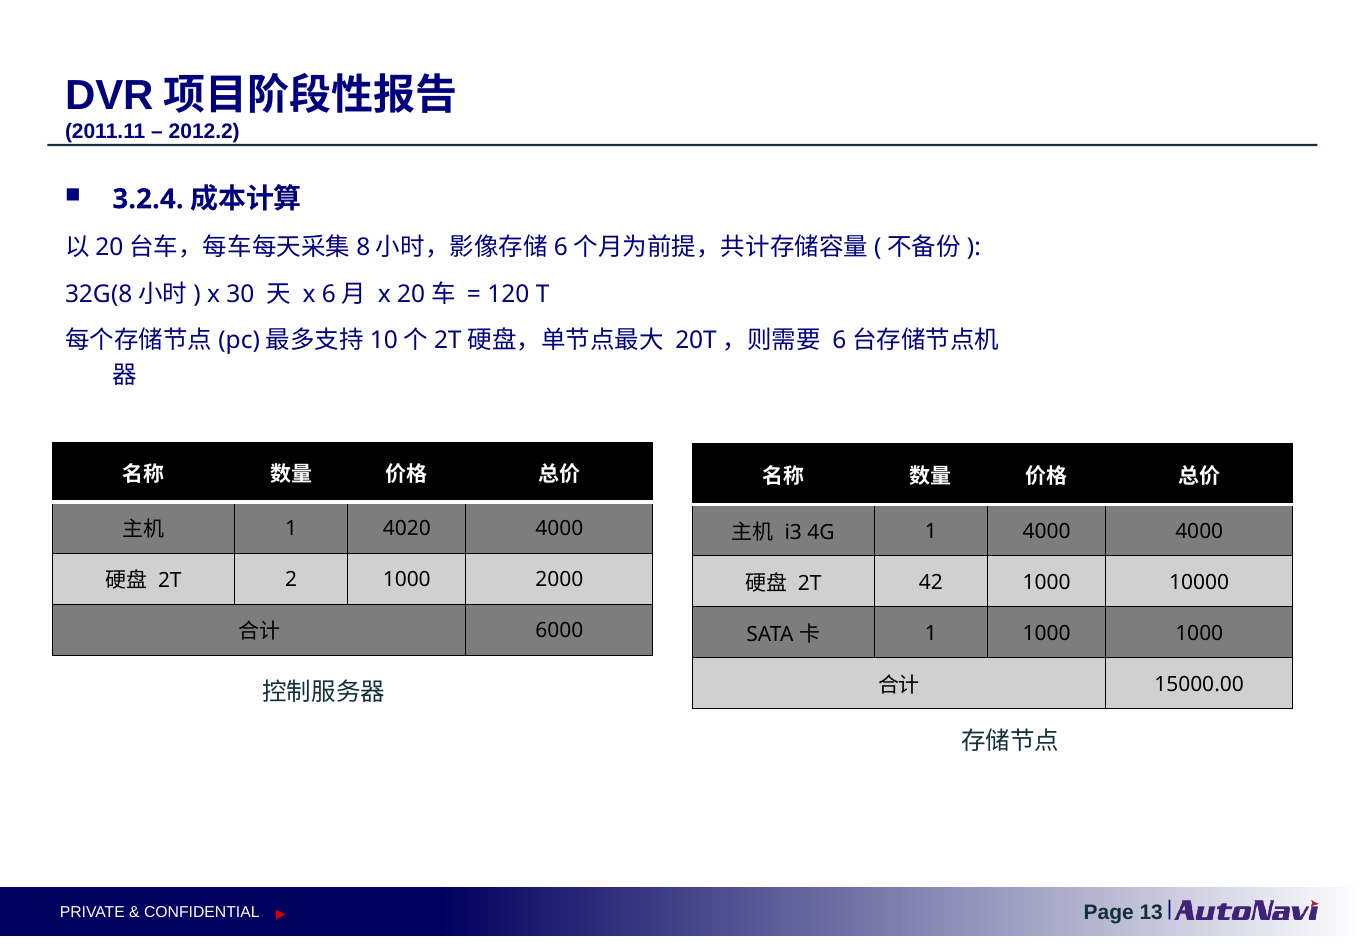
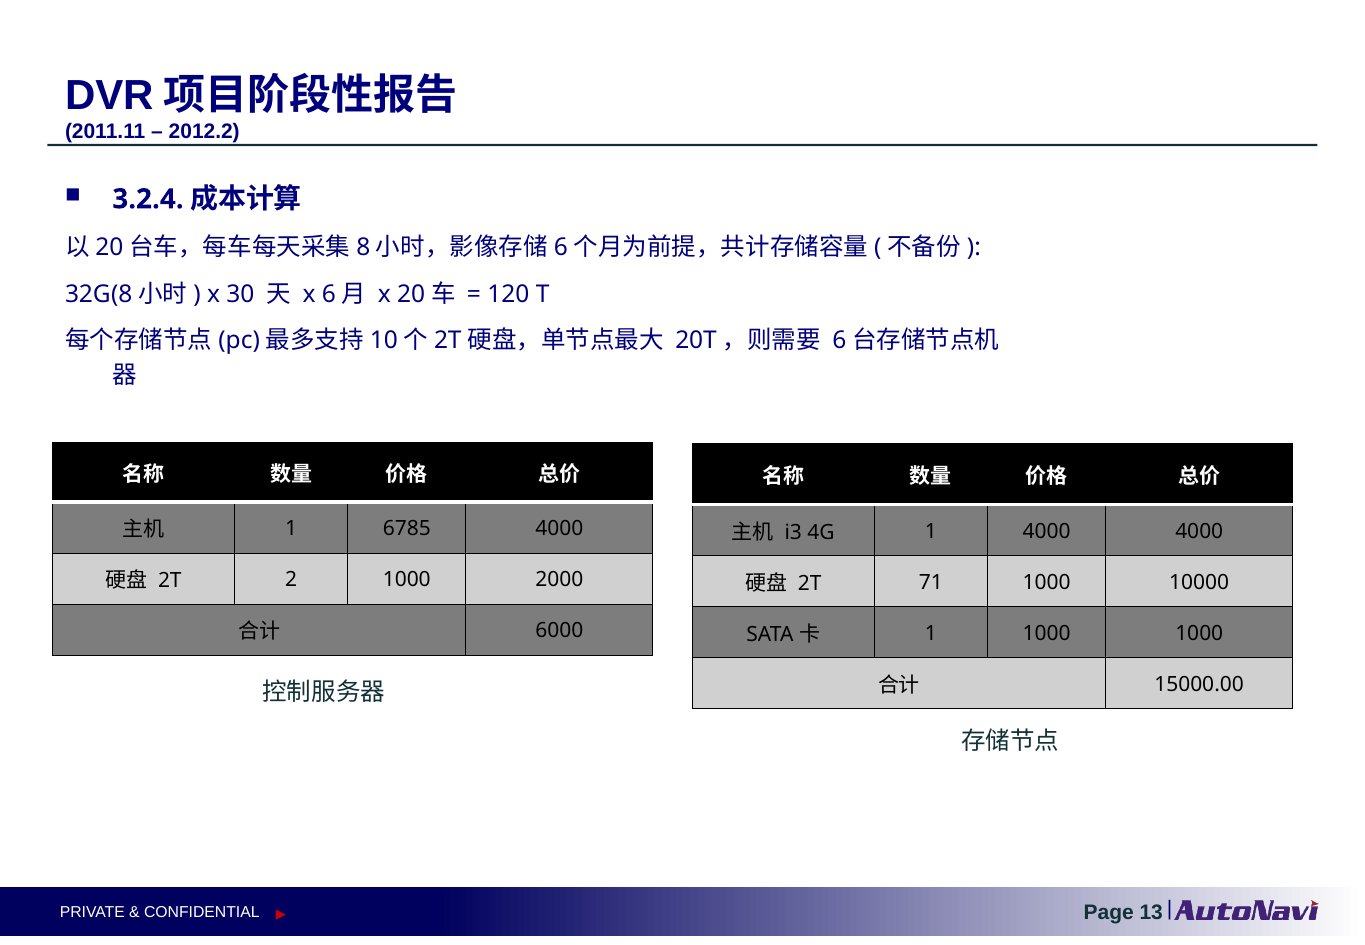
4020: 4020 -> 6785
42: 42 -> 71
